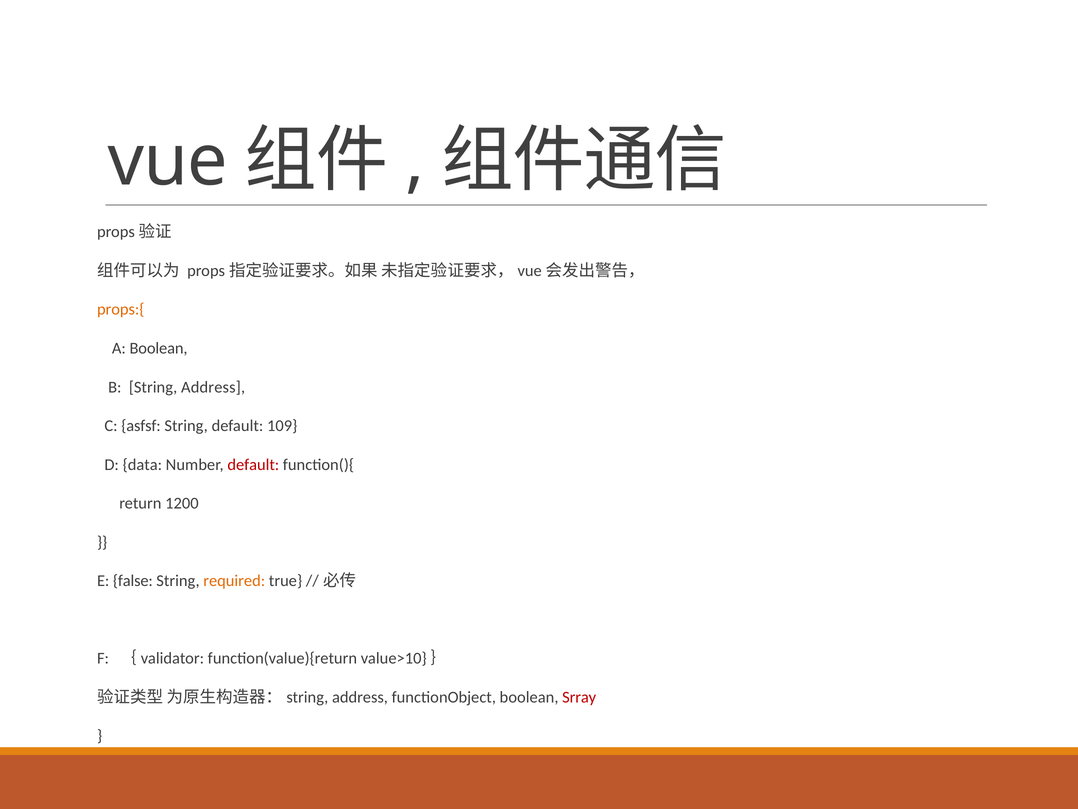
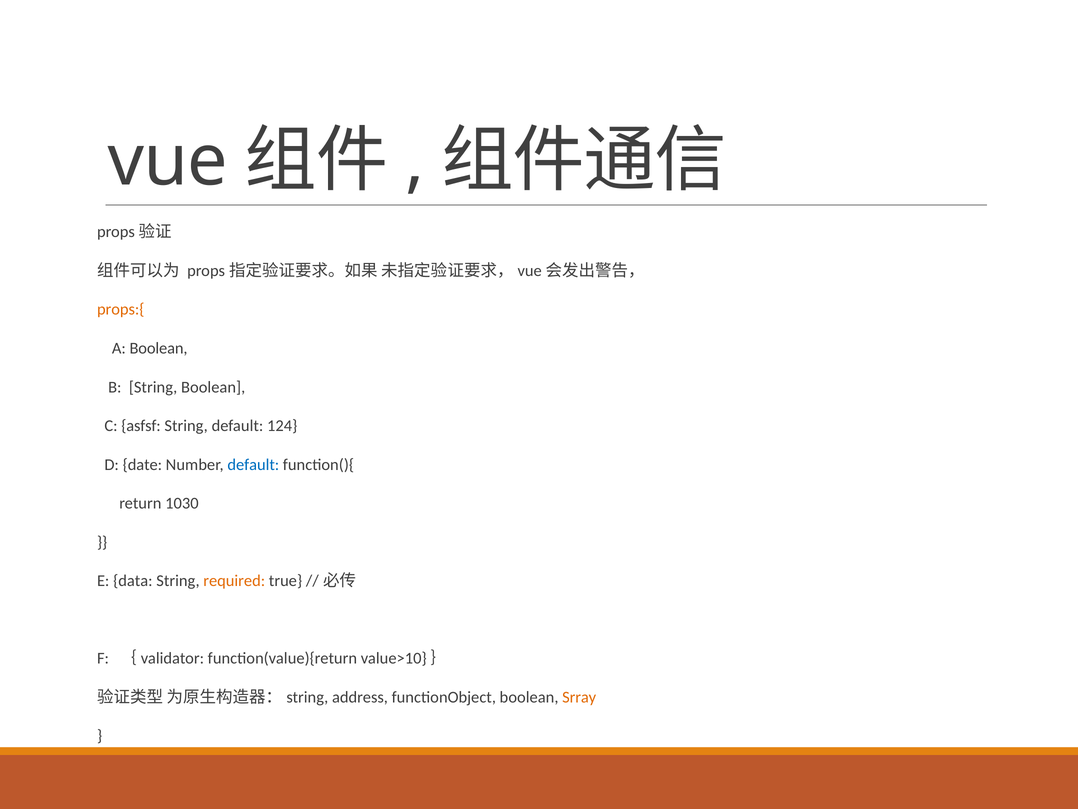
String Address: Address -> Boolean
109: 109 -> 124
data: data -> date
default at (253, 464) colour: red -> blue
1200: 1200 -> 1030
false: false -> data
Srray colour: red -> orange
